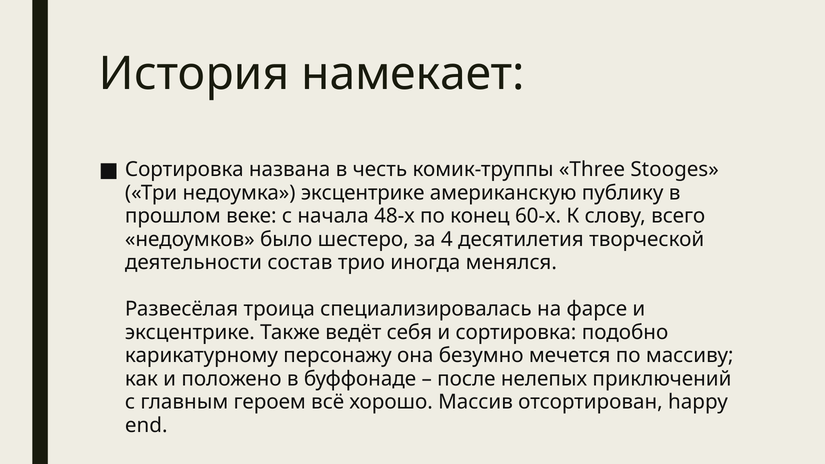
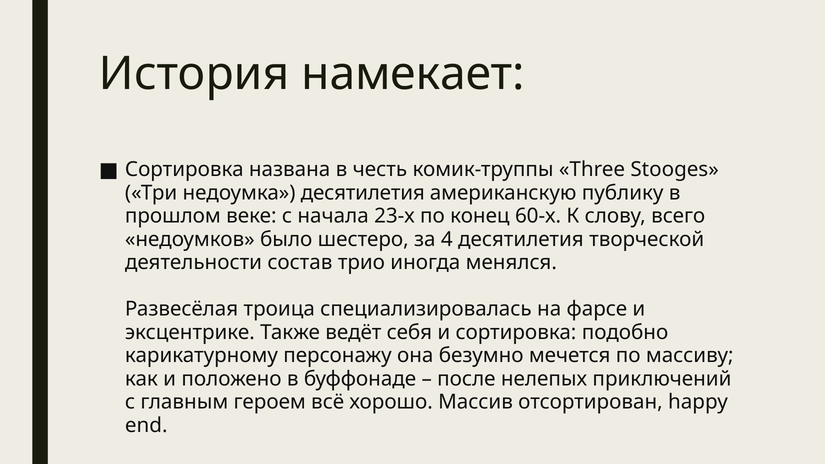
недоумка эксцентрике: эксцентрике -> десятилетия
48-х: 48-х -> 23-х
